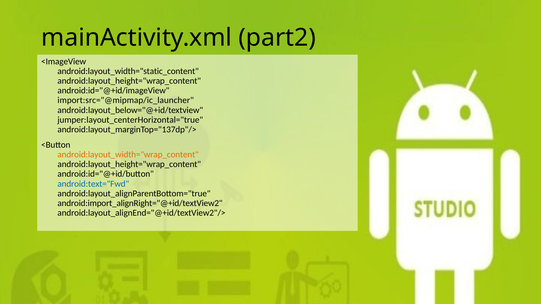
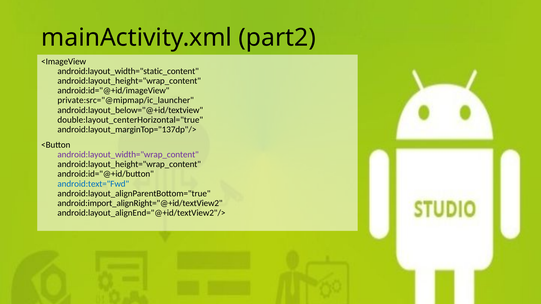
import:src="@mipmap/ic_launcher: import:src="@mipmap/ic_launcher -> private:src="@mipmap/ic_launcher
jumper:layout_centerHorizontal="true: jumper:layout_centerHorizontal="true -> double:layout_centerHorizontal="true
android:layout_width="wrap_content colour: orange -> purple
